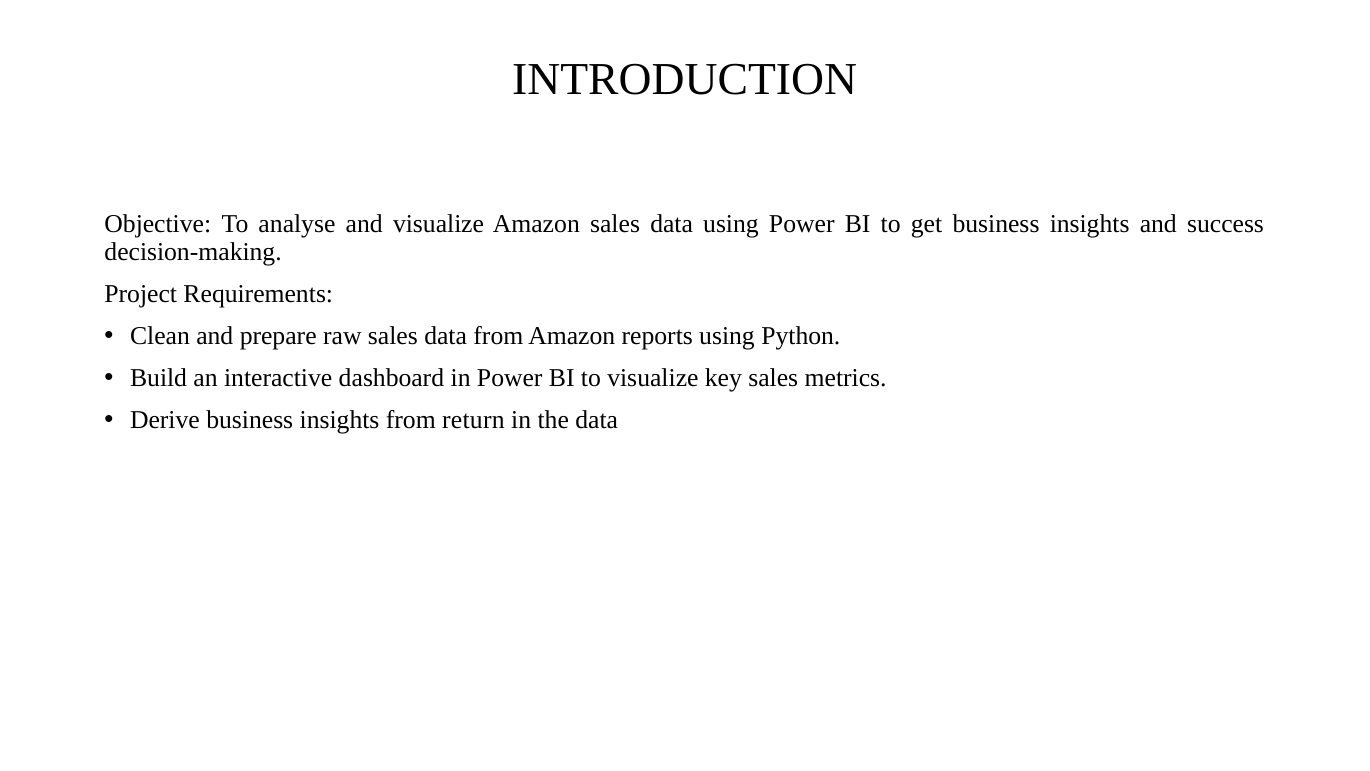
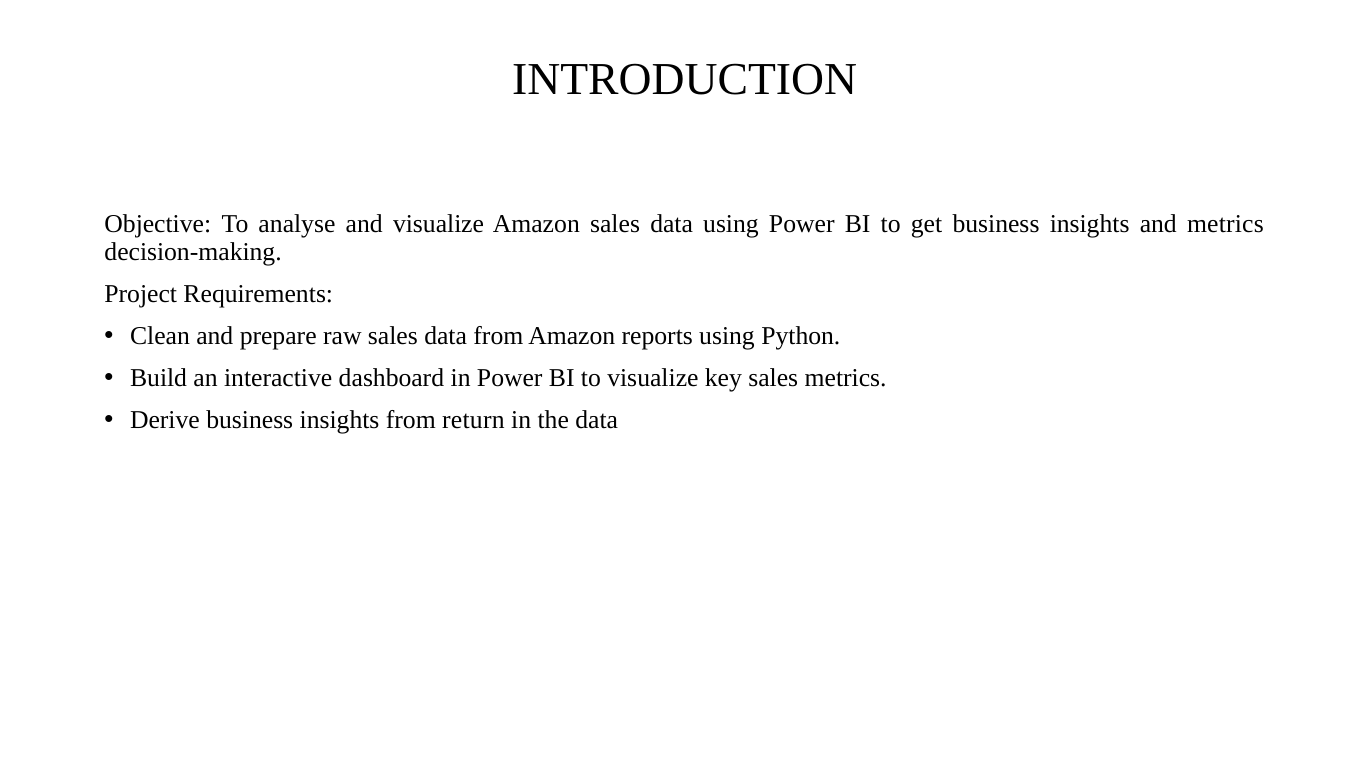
and success: success -> metrics
